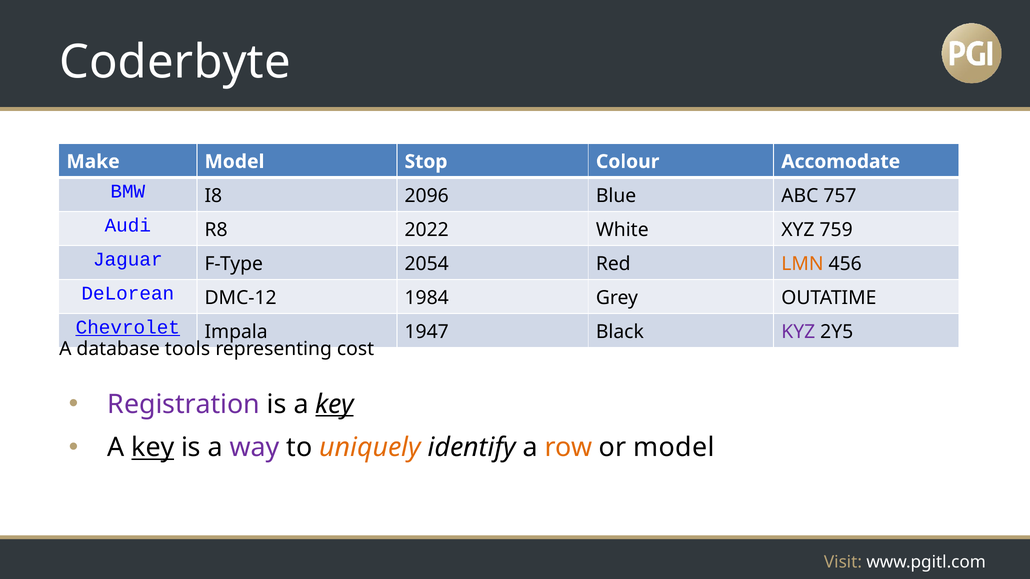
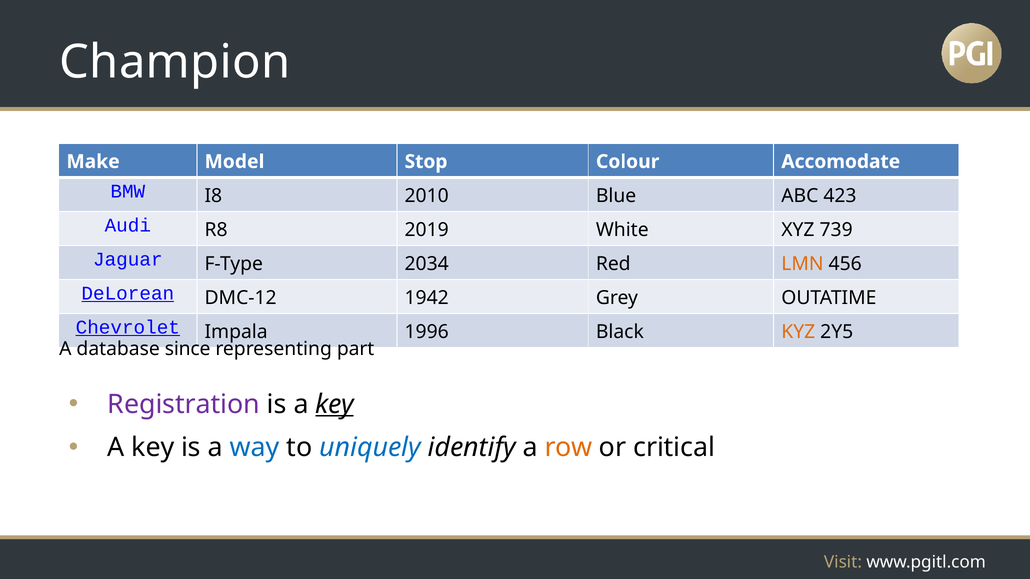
Coderbyte: Coderbyte -> Champion
2096: 2096 -> 2010
757: 757 -> 423
2022: 2022 -> 2019
759: 759 -> 739
2054: 2054 -> 2034
DeLorean underline: none -> present
1984: 1984 -> 1942
1947: 1947 -> 1996
KYZ colour: purple -> orange
tools: tools -> since
cost: cost -> part
key at (153, 448) underline: present -> none
way colour: purple -> blue
uniquely colour: orange -> blue
or model: model -> critical
